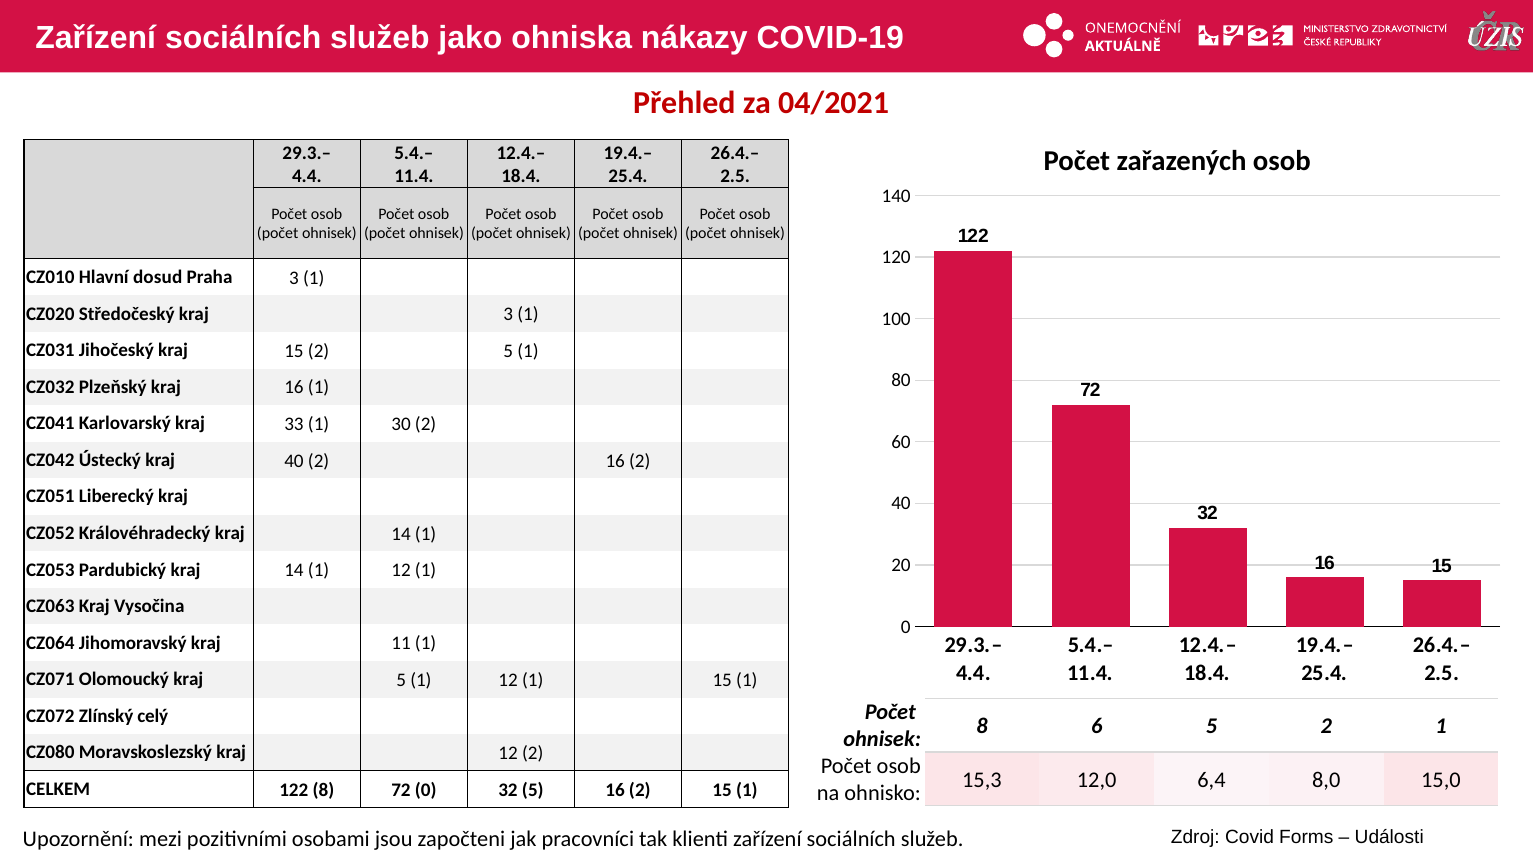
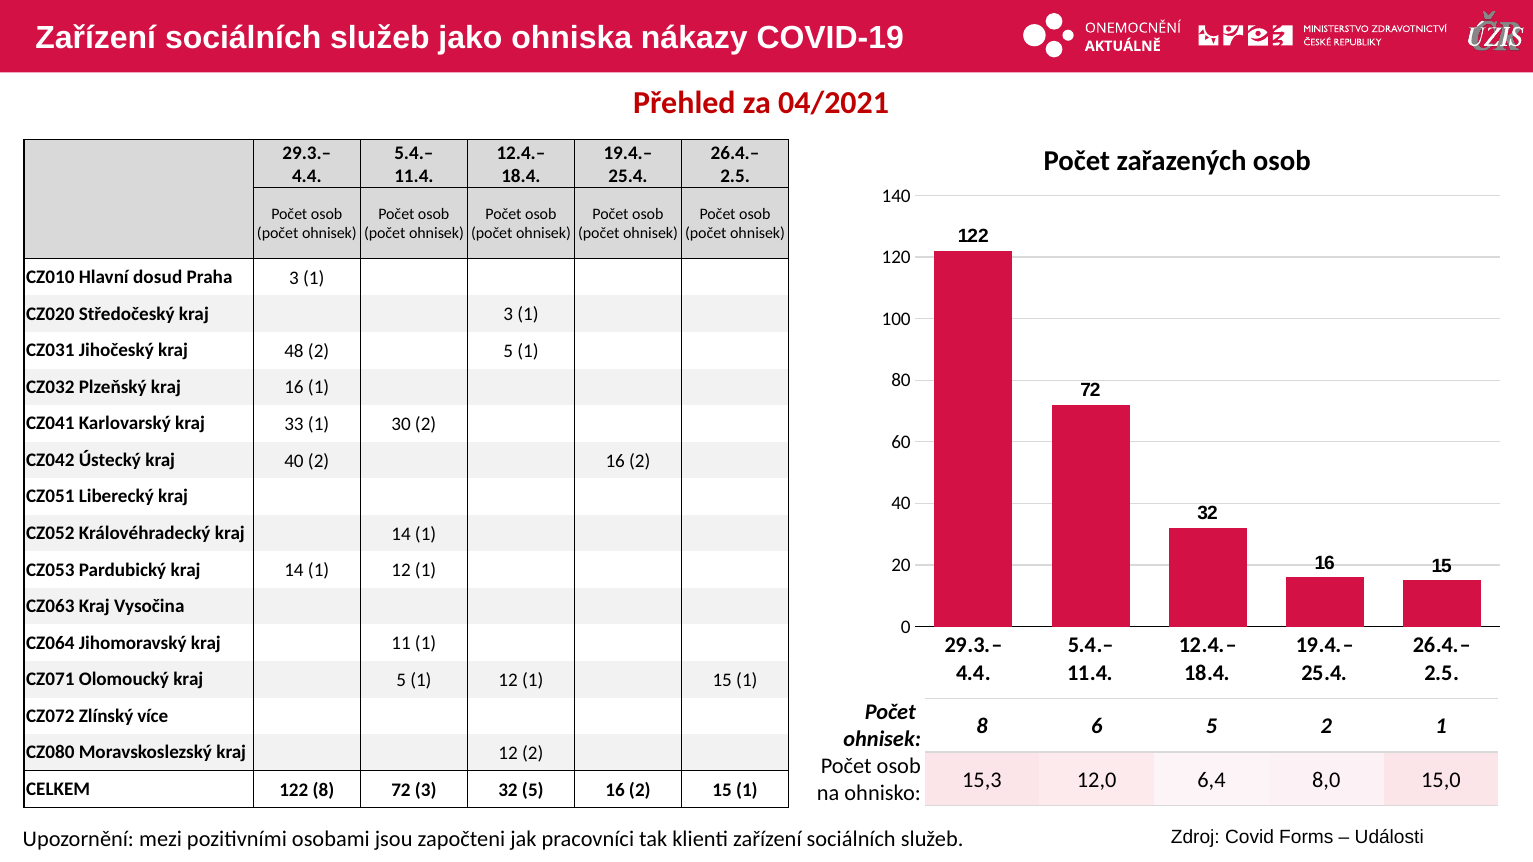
kraj 15: 15 -> 48
celý: celý -> více
72 0: 0 -> 3
